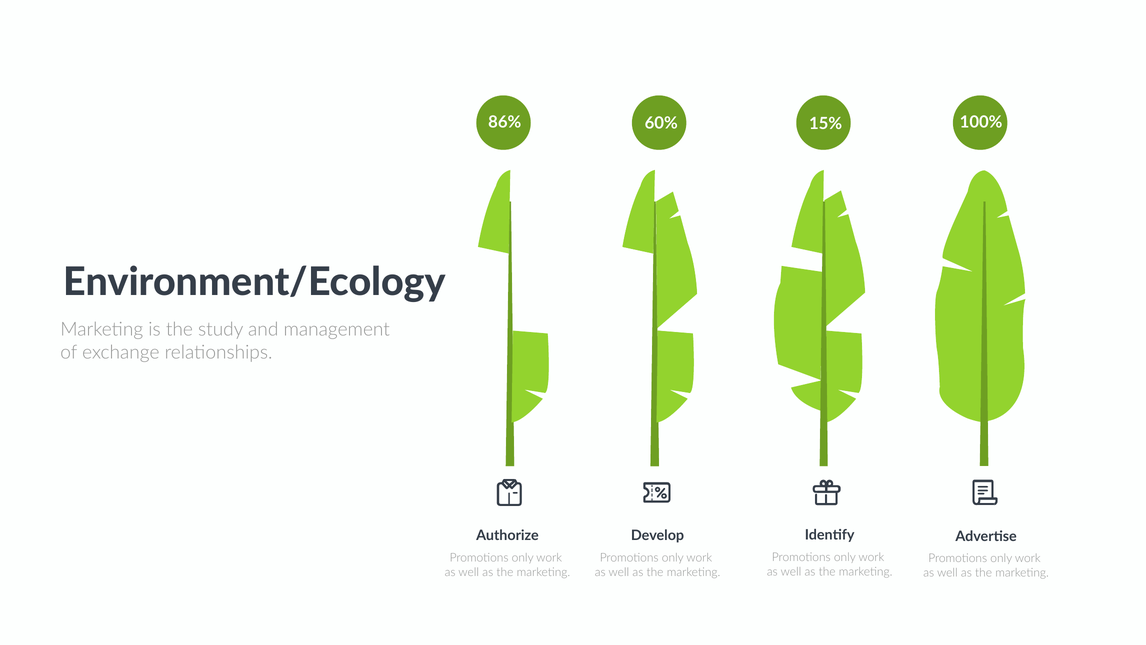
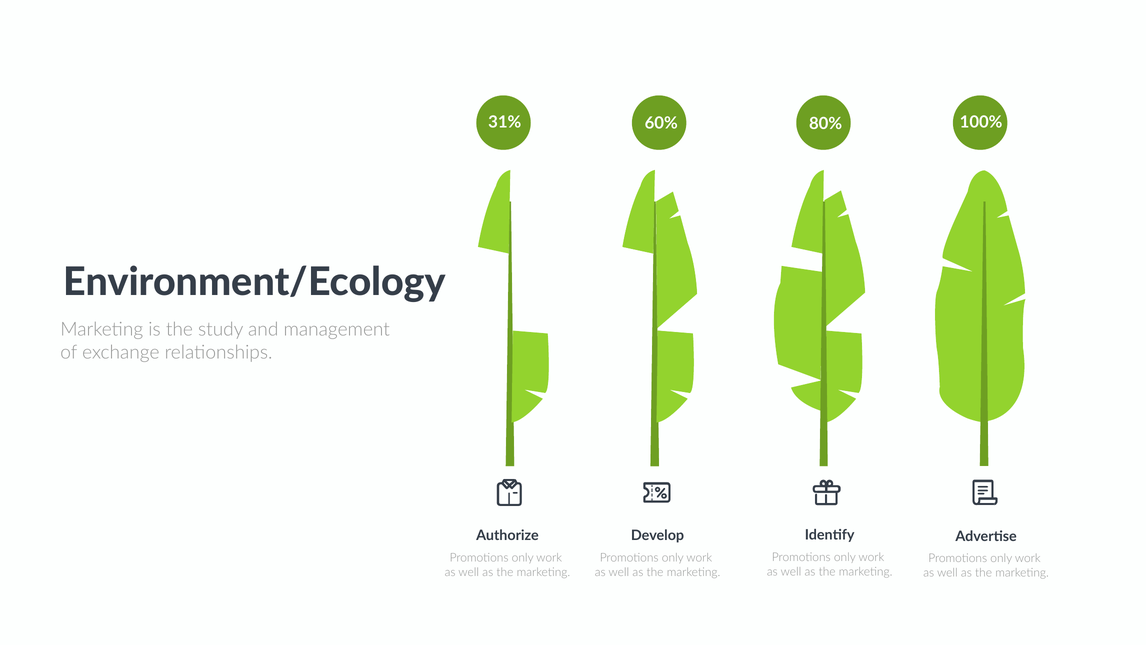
86%: 86% -> 31%
15%: 15% -> 80%
